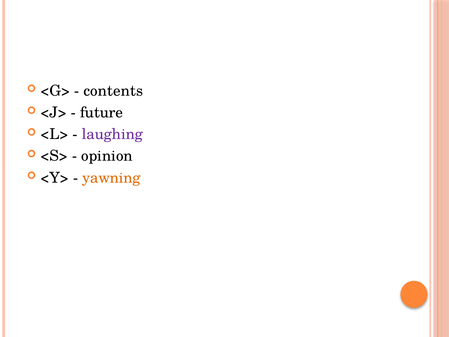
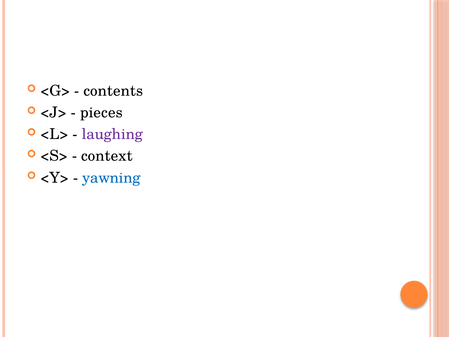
future: future -> pieces
opinion: opinion -> context
yawning colour: orange -> blue
